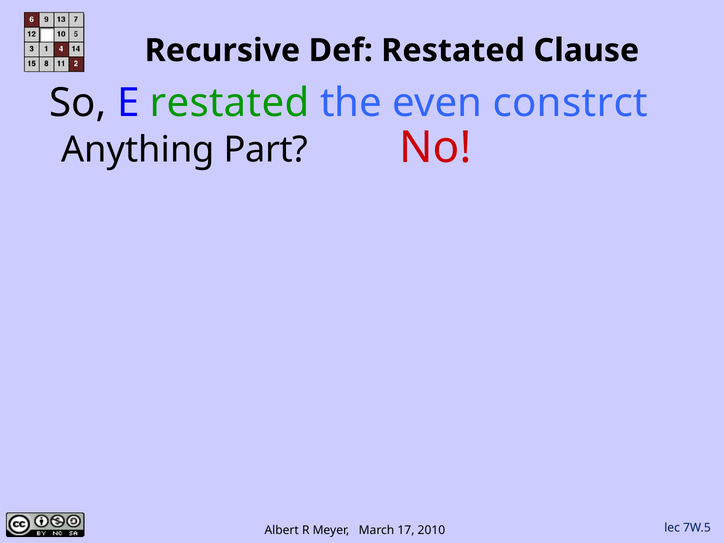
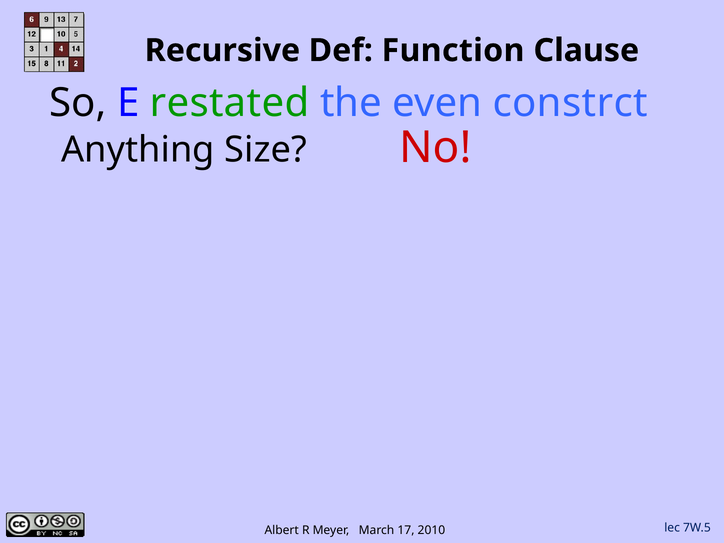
Def Restated: Restated -> Function
Part: Part -> Size
